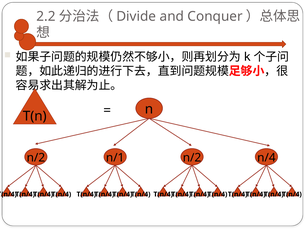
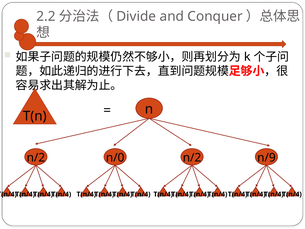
n/1: n/1 -> n/0
n/4: n/4 -> n/9
